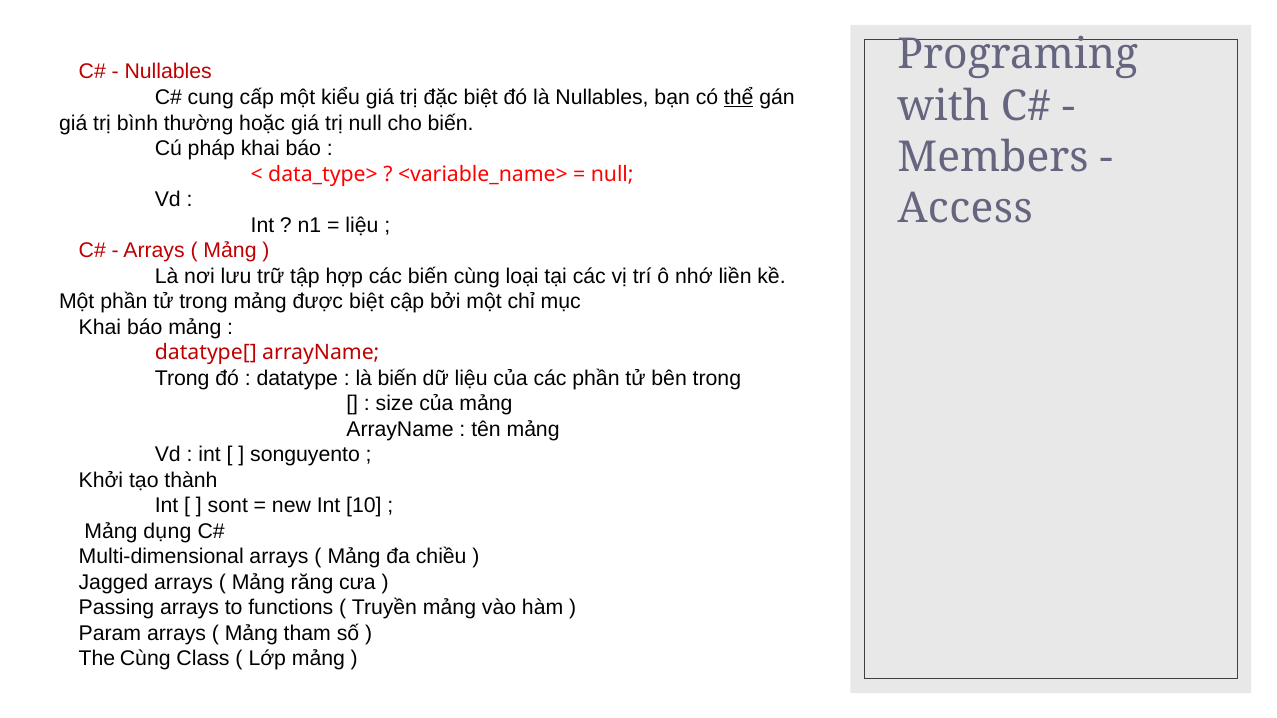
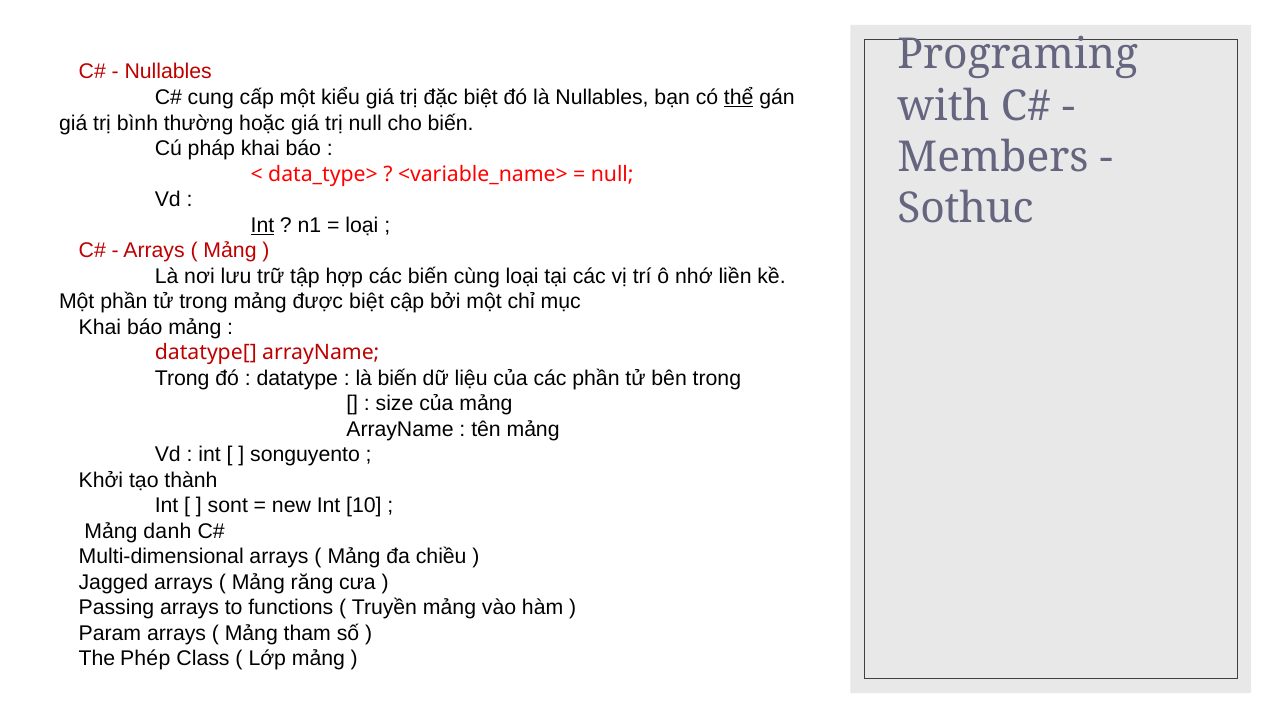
Access: Access -> Sothuc
Int at (262, 225) underline: none -> present
liệu at (362, 225): liệu -> loại
dụng: dụng -> danh
The Cùng: Cùng -> Phép
